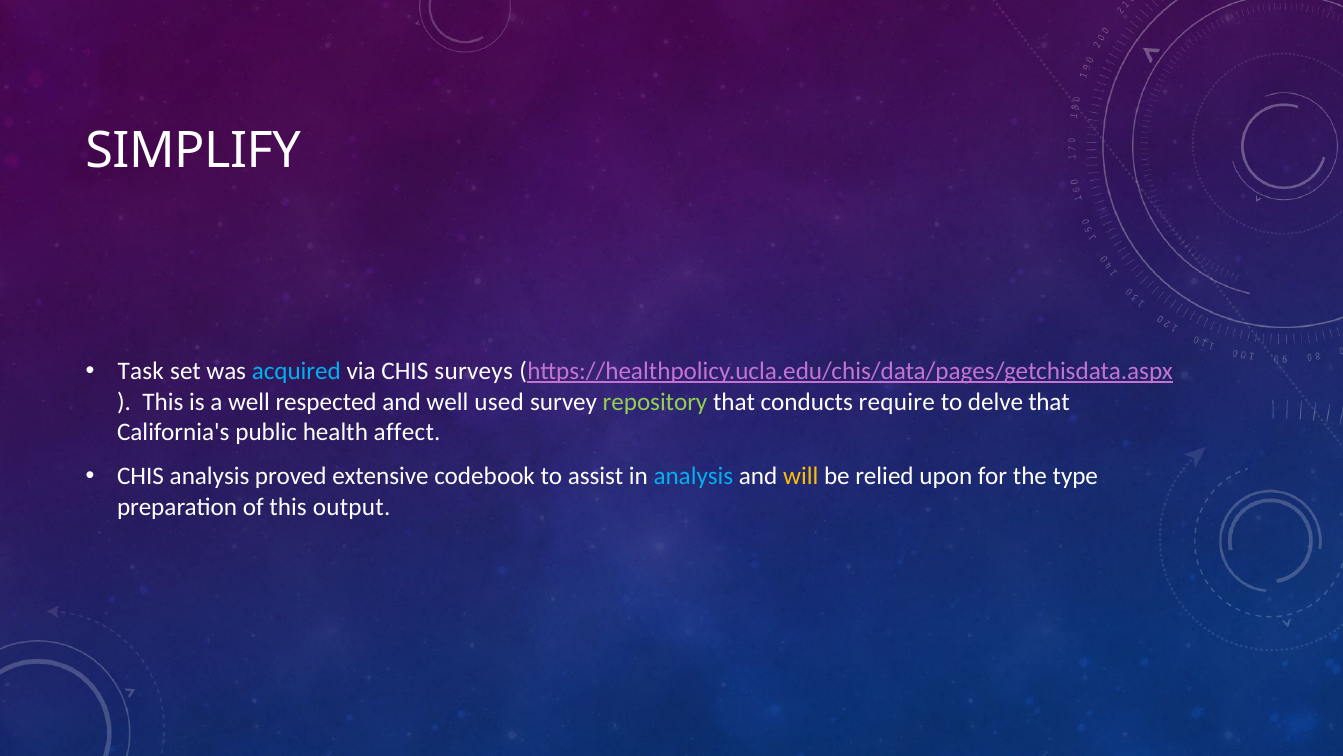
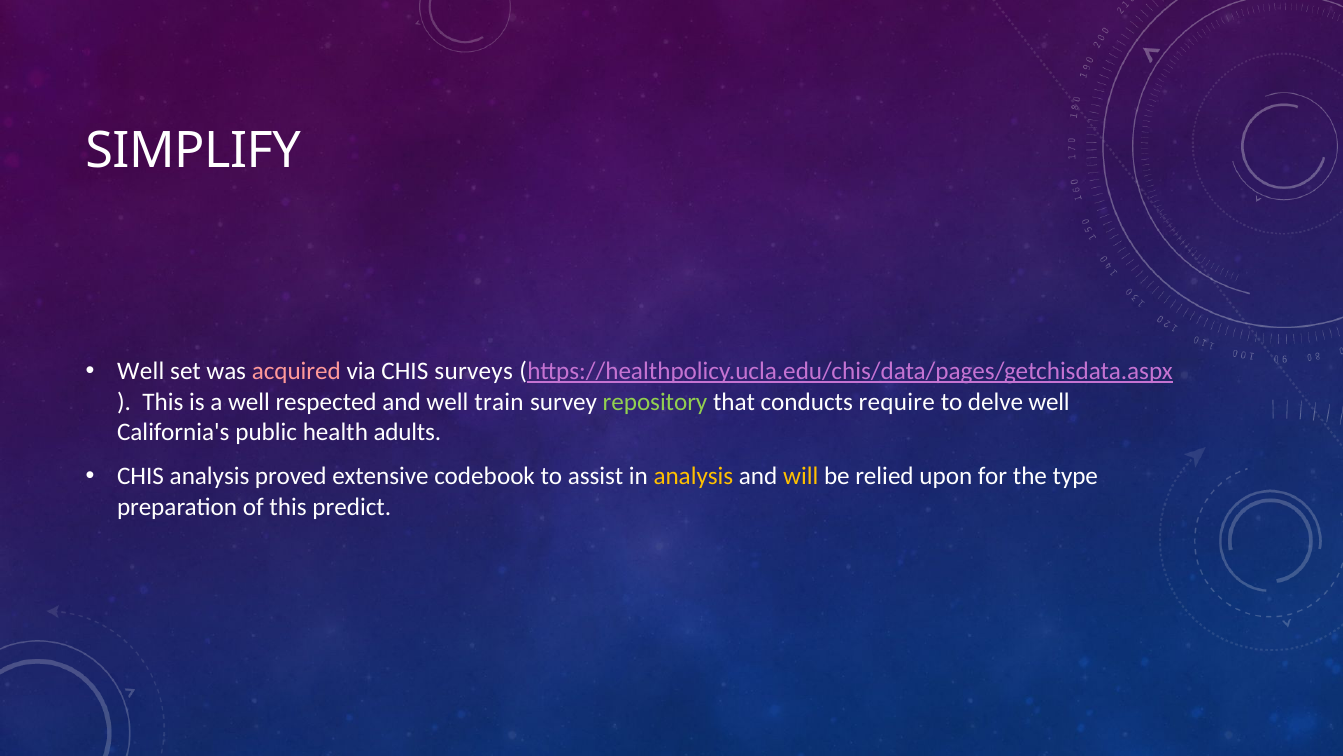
Task at (141, 371): Task -> Well
acquired colour: light blue -> pink
used: used -> train
delve that: that -> well
affect: affect -> adults
analysis at (693, 476) colour: light blue -> yellow
output: output -> predict
